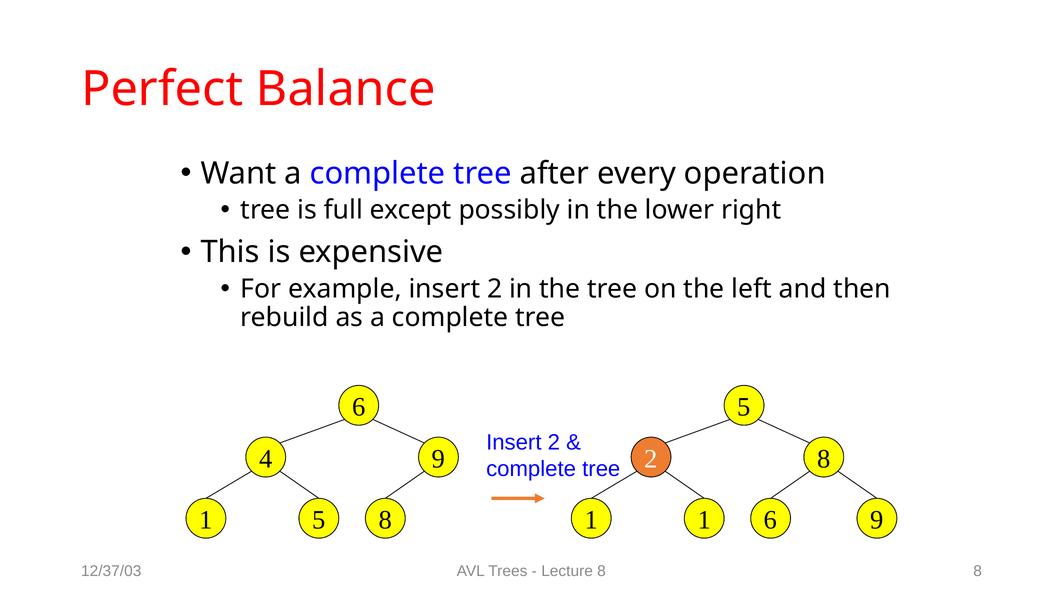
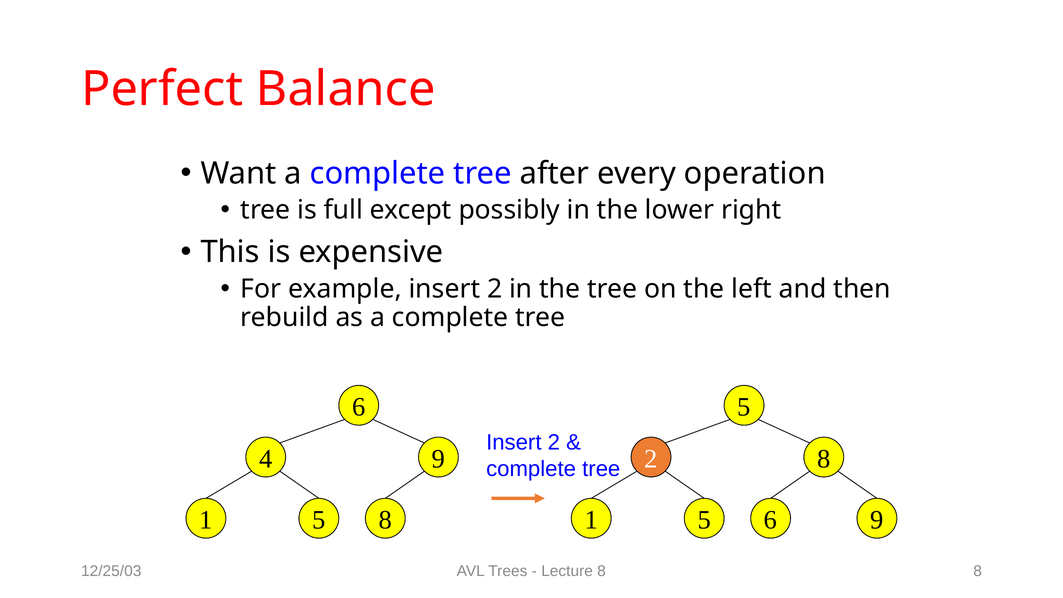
1 at (704, 520): 1 -> 5
12/37/03: 12/37/03 -> 12/25/03
